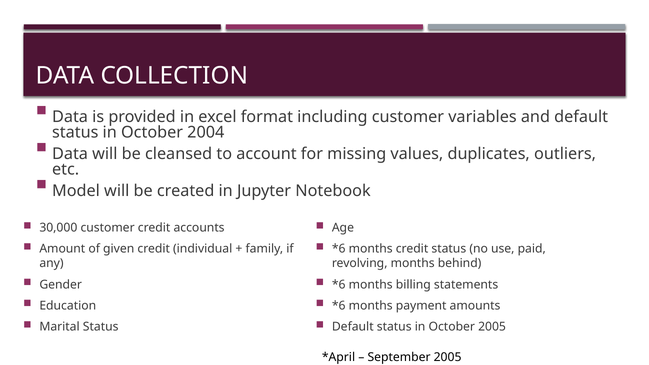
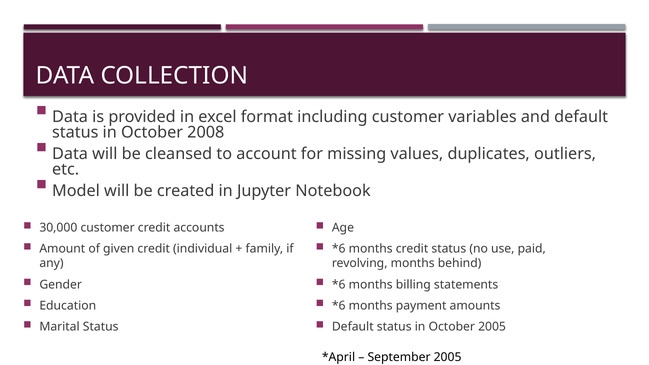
2004: 2004 -> 2008
